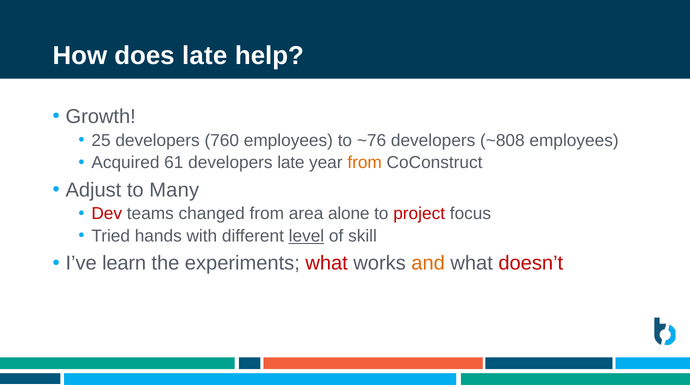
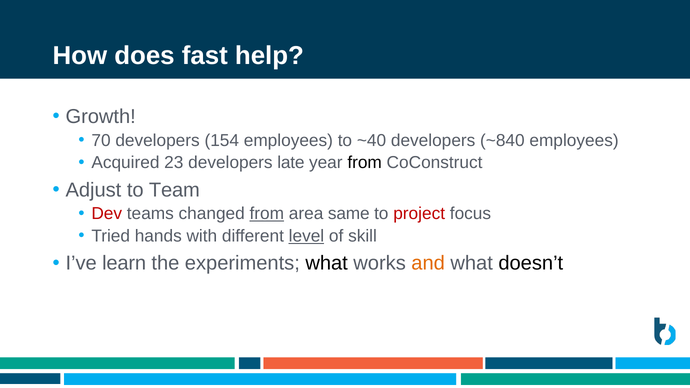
does late: late -> fast
25: 25 -> 70
760: 760 -> 154
~76: ~76 -> ~40
~808: ~808 -> ~840
61: 61 -> 23
from at (365, 163) colour: orange -> black
Many: Many -> Team
from at (267, 214) underline: none -> present
alone: alone -> same
what at (327, 263) colour: red -> black
doesn’t colour: red -> black
